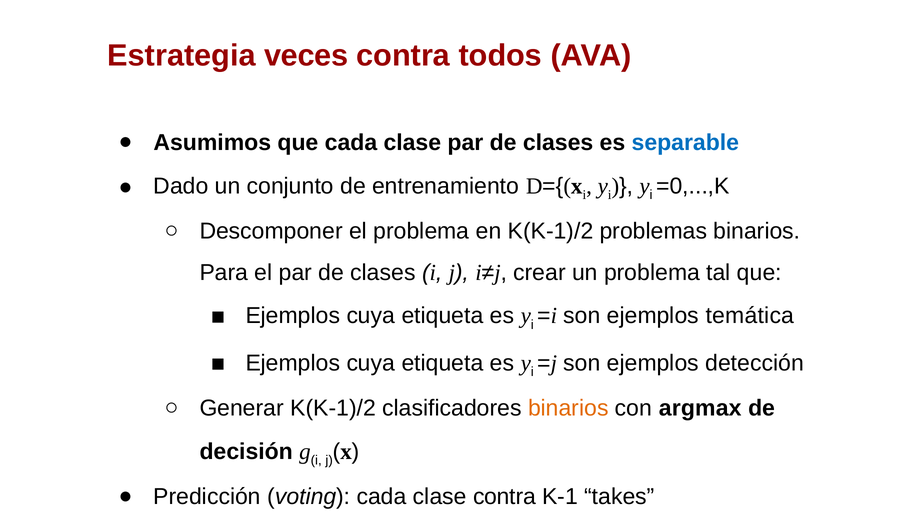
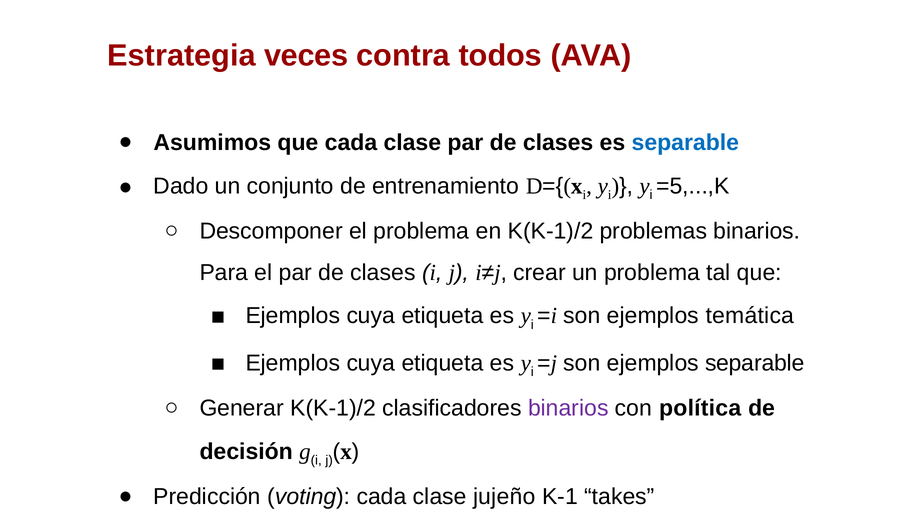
=0,...,K: =0,...,K -> =5,...,K
ejemplos detección: detección -> separable
binarios at (568, 408) colour: orange -> purple
argmax: argmax -> política
clase contra: contra -> jujeño
